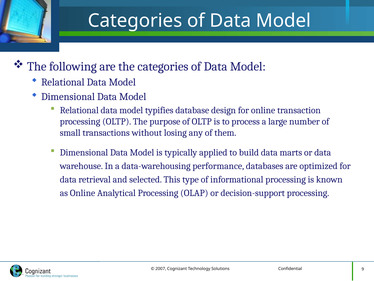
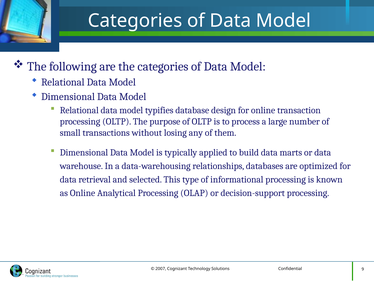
performance: performance -> relationships
